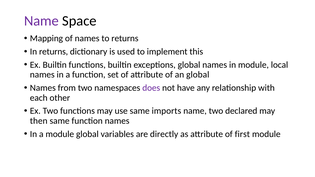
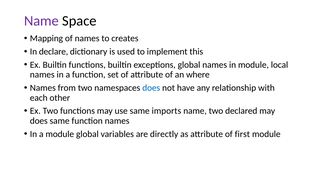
to returns: returns -> creates
In returns: returns -> declare
an global: global -> where
does at (151, 88) colour: purple -> blue
then at (39, 121): then -> does
